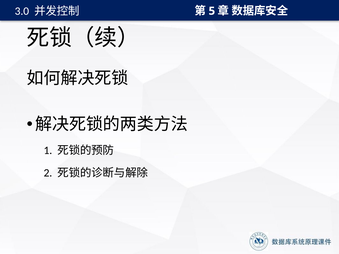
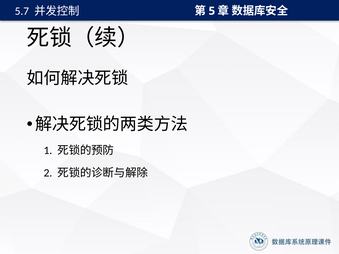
3.0: 3.0 -> 5.7
